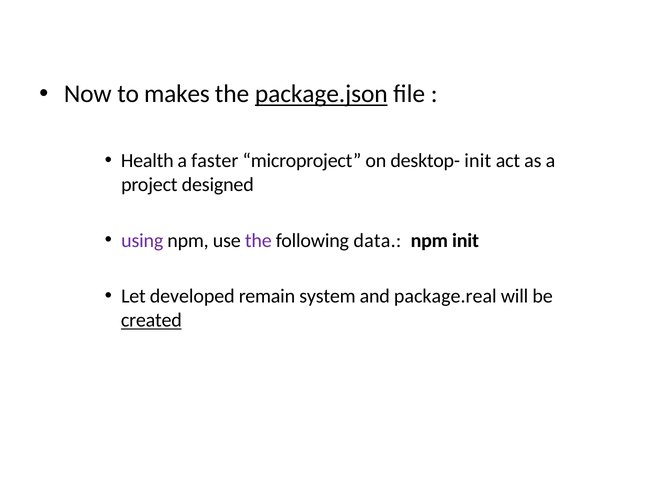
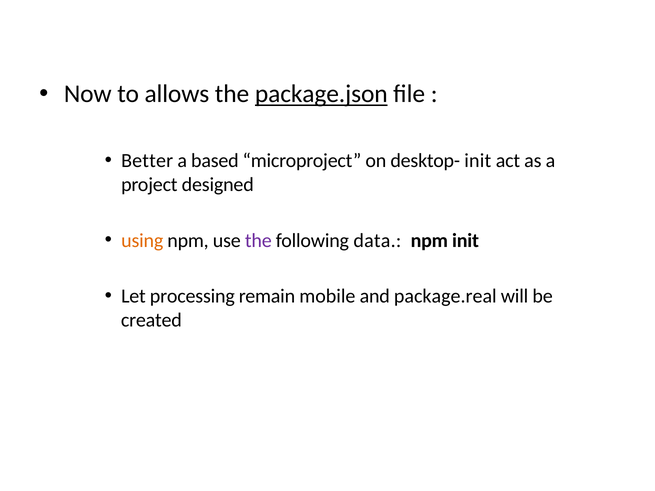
makes: makes -> allows
Health: Health -> Better
faster: faster -> based
using colour: purple -> orange
developed: developed -> processing
system: system -> mobile
created underline: present -> none
